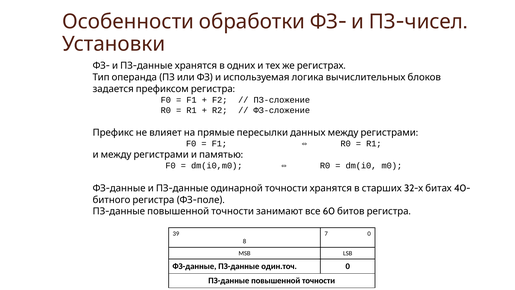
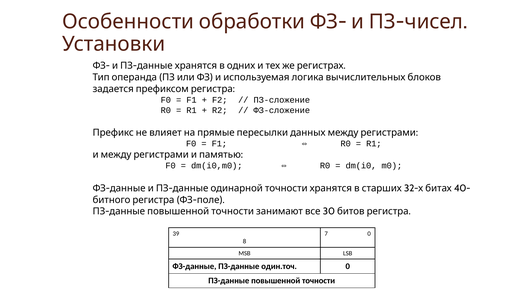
60: 60 -> 30
